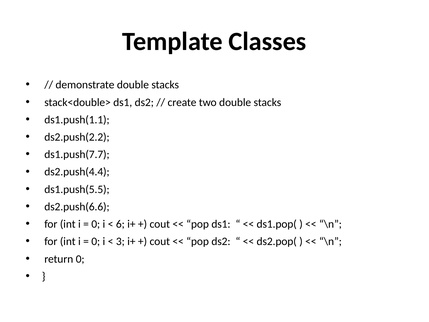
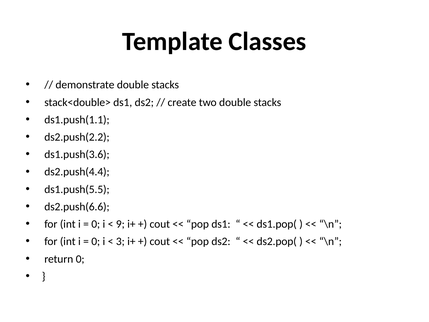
ds1.push(7.7: ds1.push(7.7 -> ds1.push(3.6
6: 6 -> 9
